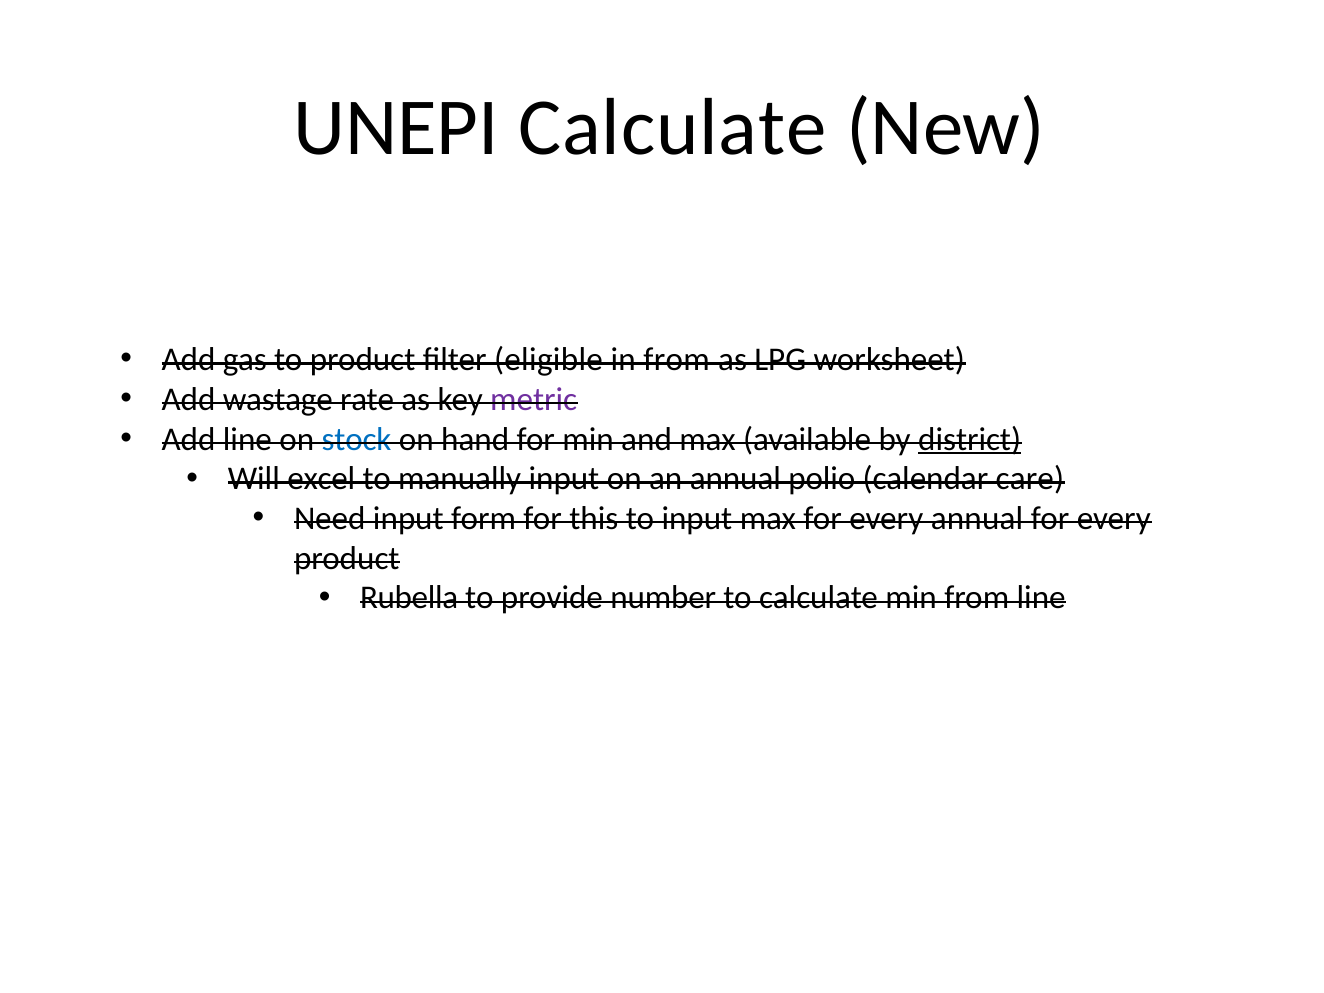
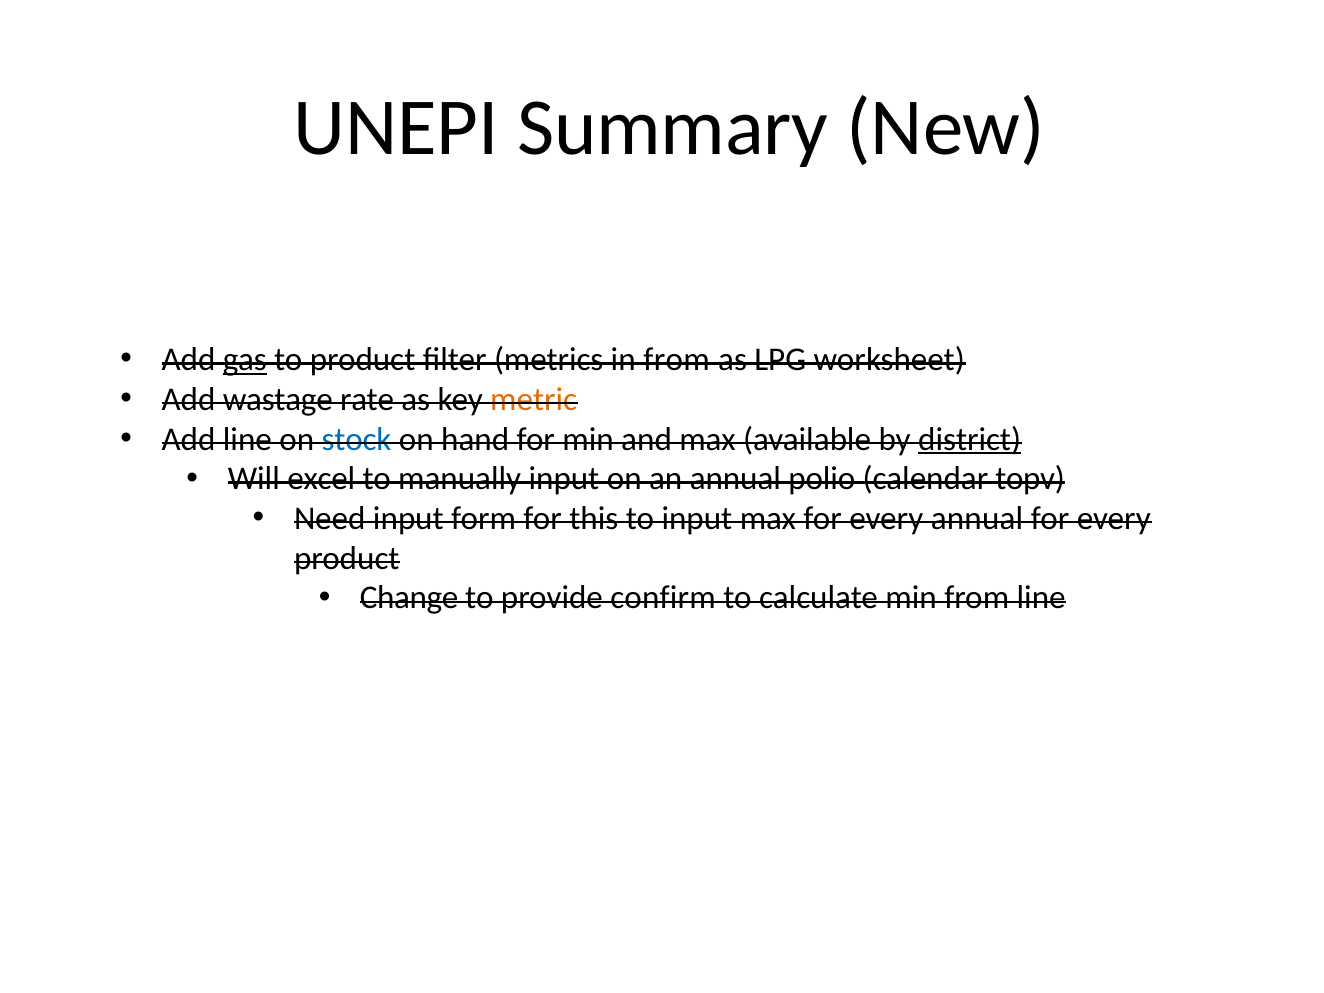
UNEPI Calculate: Calculate -> Summary
gas underline: none -> present
eligible: eligible -> metrics
metric colour: purple -> orange
care: care -> topv
Rubella: Rubella -> Change
number: number -> confirm
